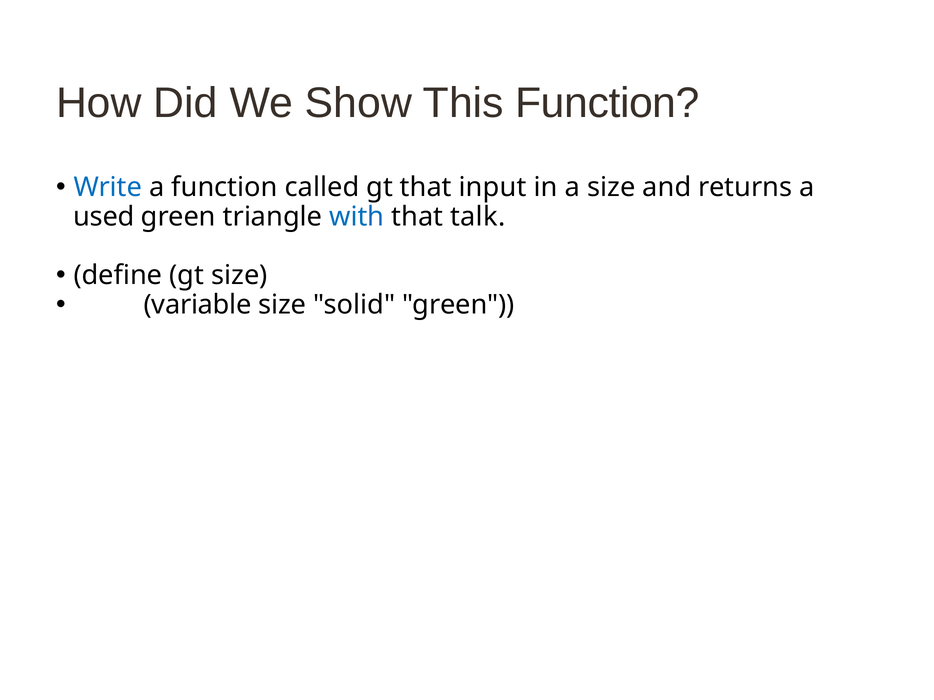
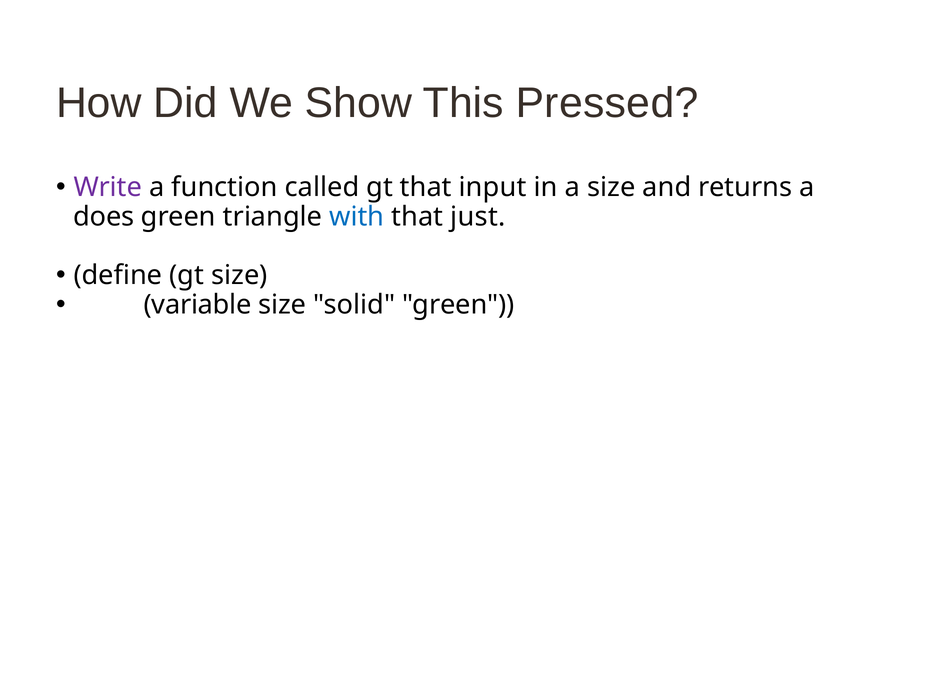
This Function: Function -> Pressed
Write colour: blue -> purple
used: used -> does
talk: talk -> just
